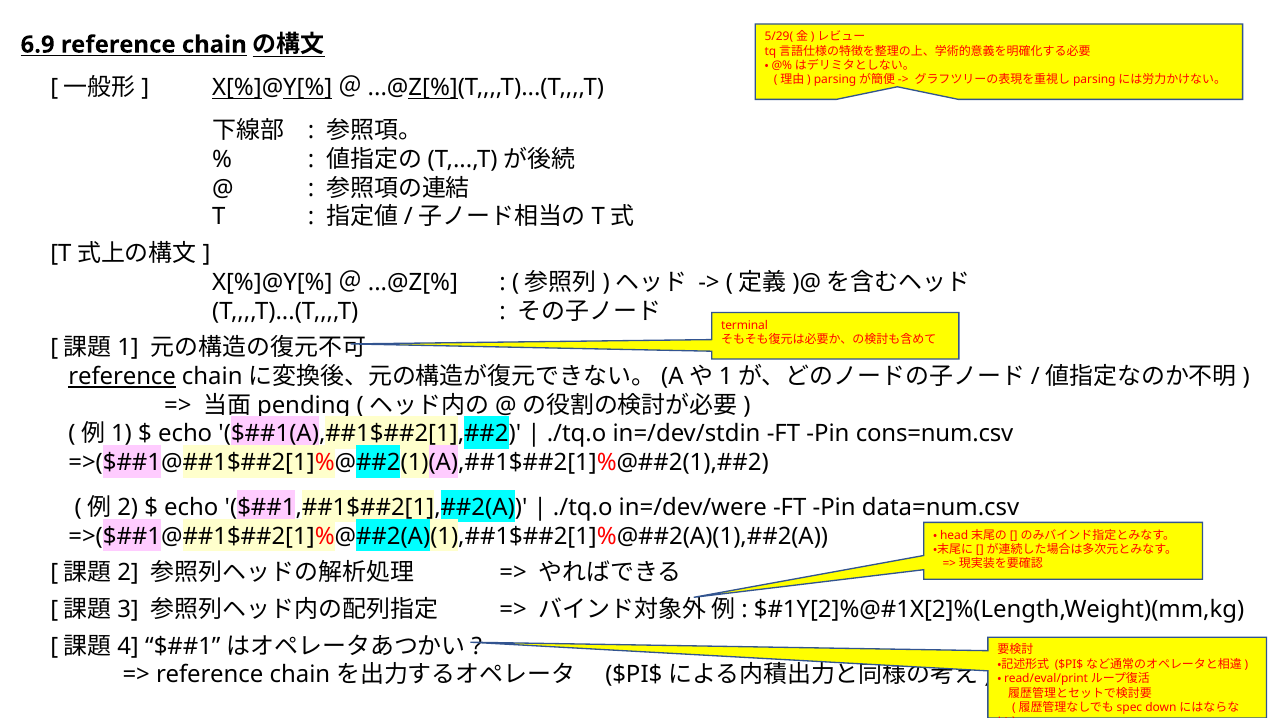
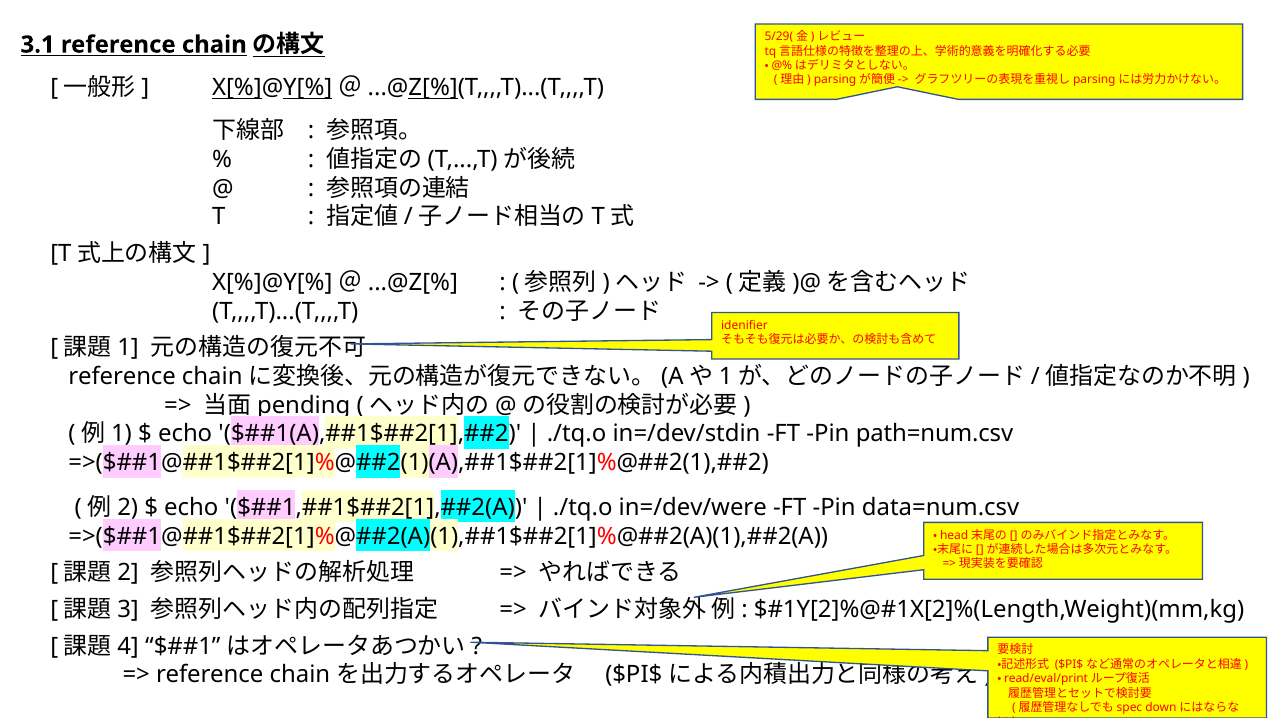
6.9: 6.9 -> 3.1
terminal: terminal -> idenifier
reference at (122, 377) underline: present -> none
cons=num.csv: cons=num.csv -> path=num.csv
